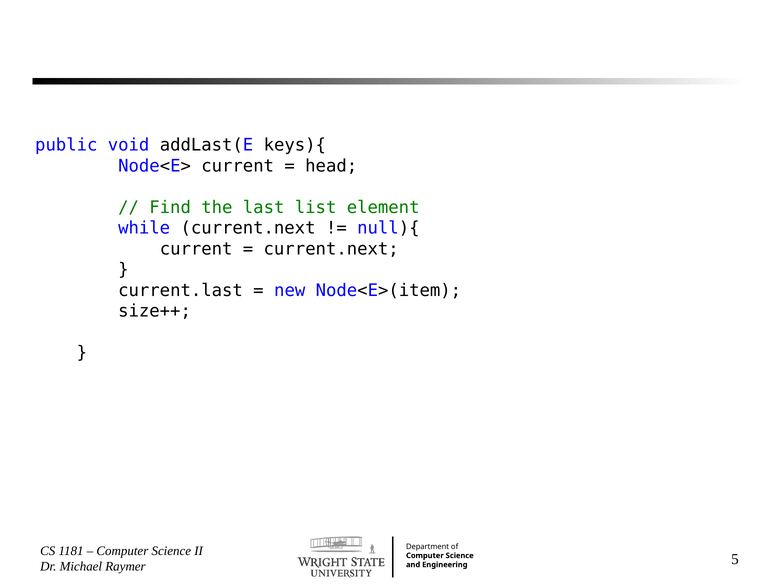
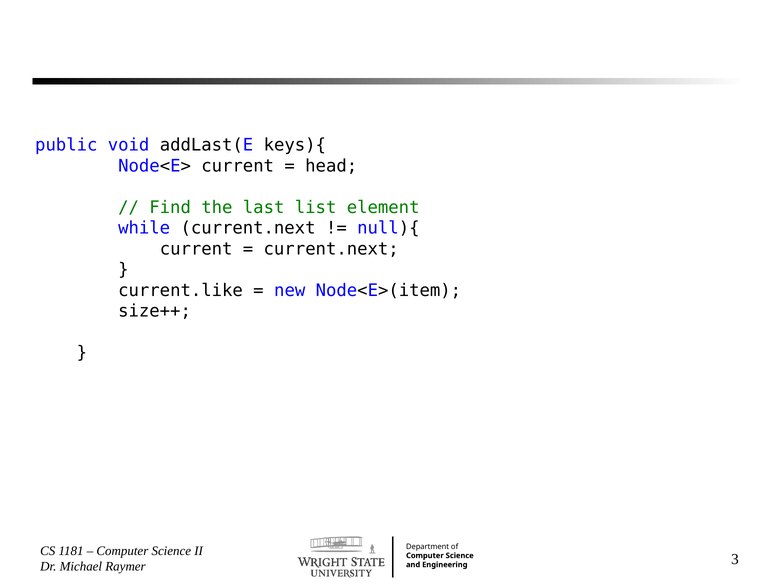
current.last: current.last -> current.like
5: 5 -> 3
